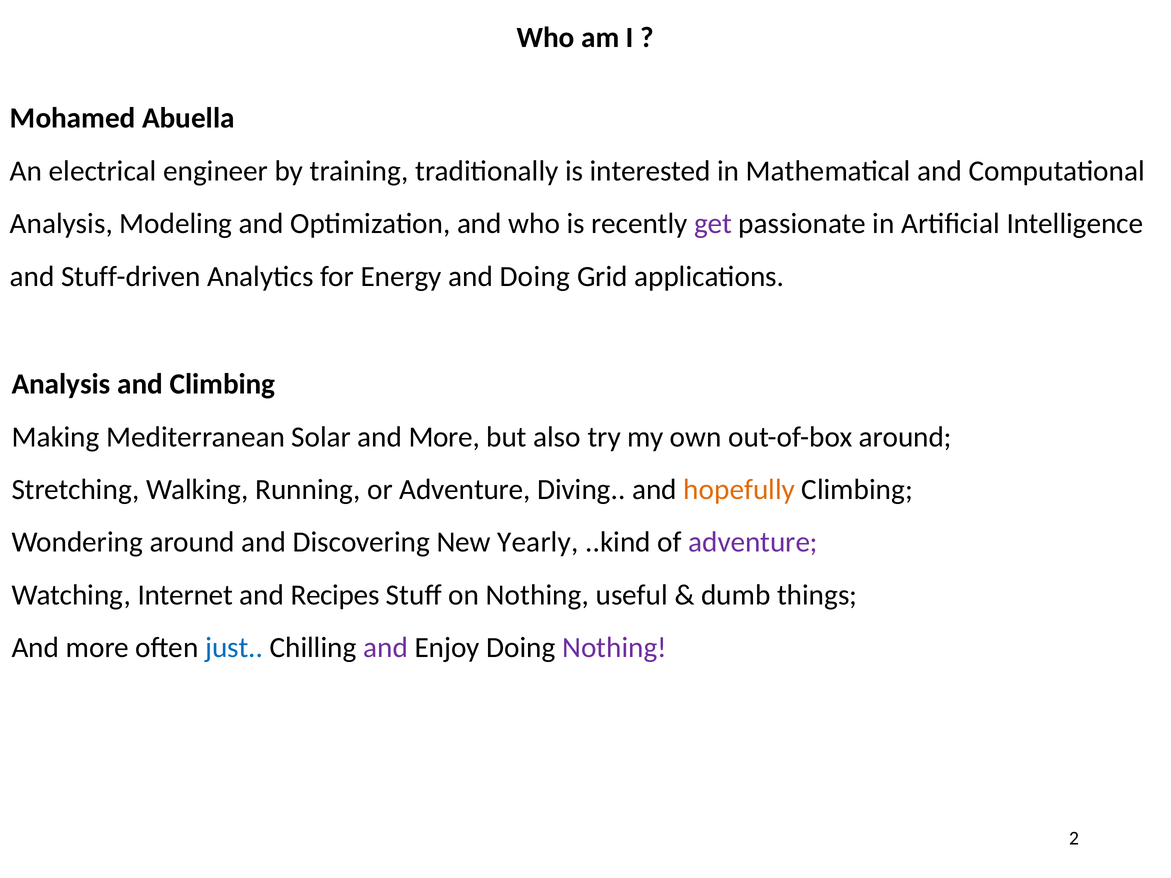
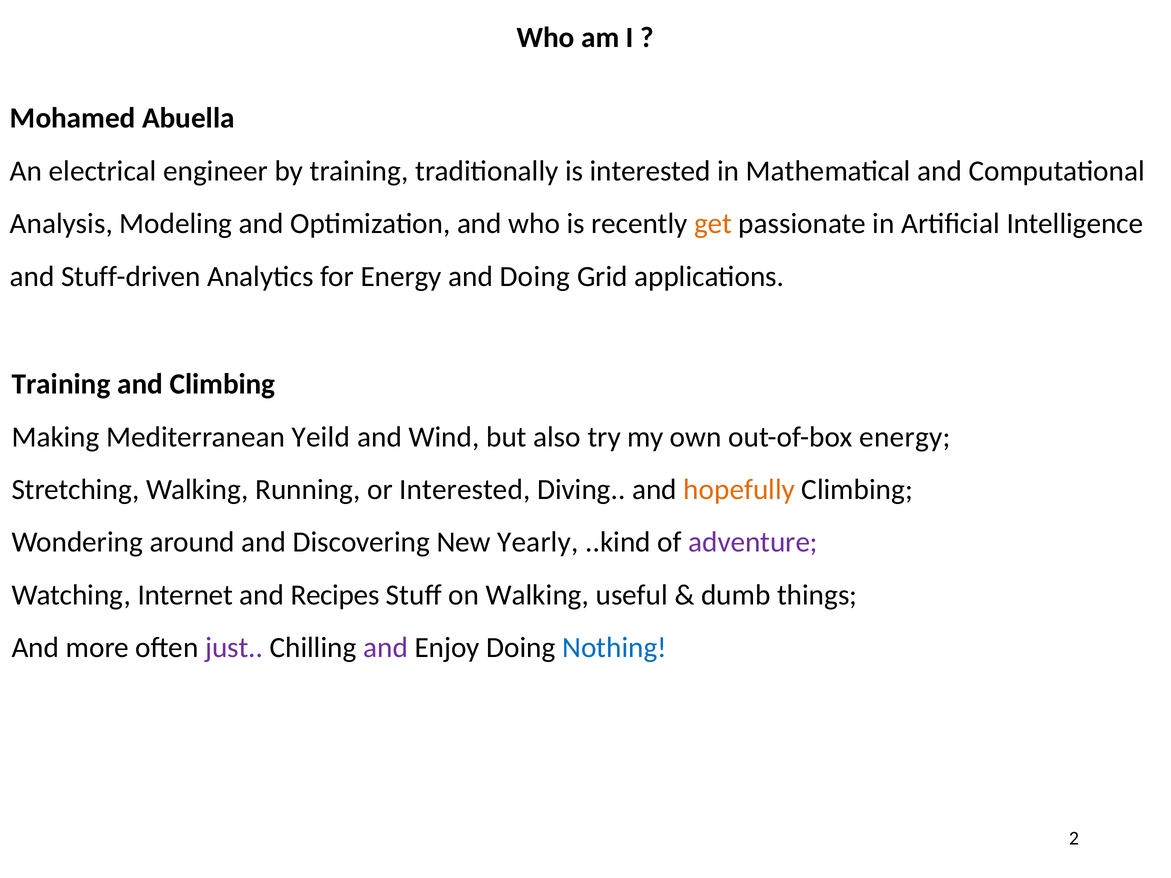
get colour: purple -> orange
Analysis at (61, 384): Analysis -> Training
Solar: Solar -> Yeild
More at (444, 437): More -> Wind
out-of-box around: around -> energy
or Adventure: Adventure -> Interested
on Nothing: Nothing -> Walking
just colour: blue -> purple
Nothing at (615, 648) colour: purple -> blue
